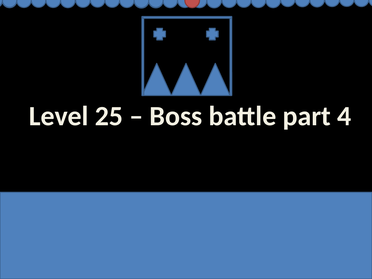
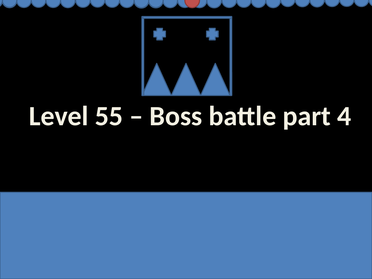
25: 25 -> 55
